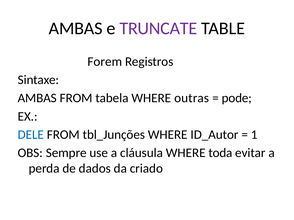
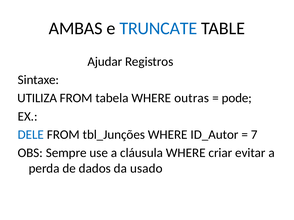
TRUNCATE colour: purple -> blue
Forem: Forem -> Ajudar
AMBAS at (37, 98): AMBAS -> UTILIZA
1: 1 -> 7
toda: toda -> criar
criado: criado -> usado
